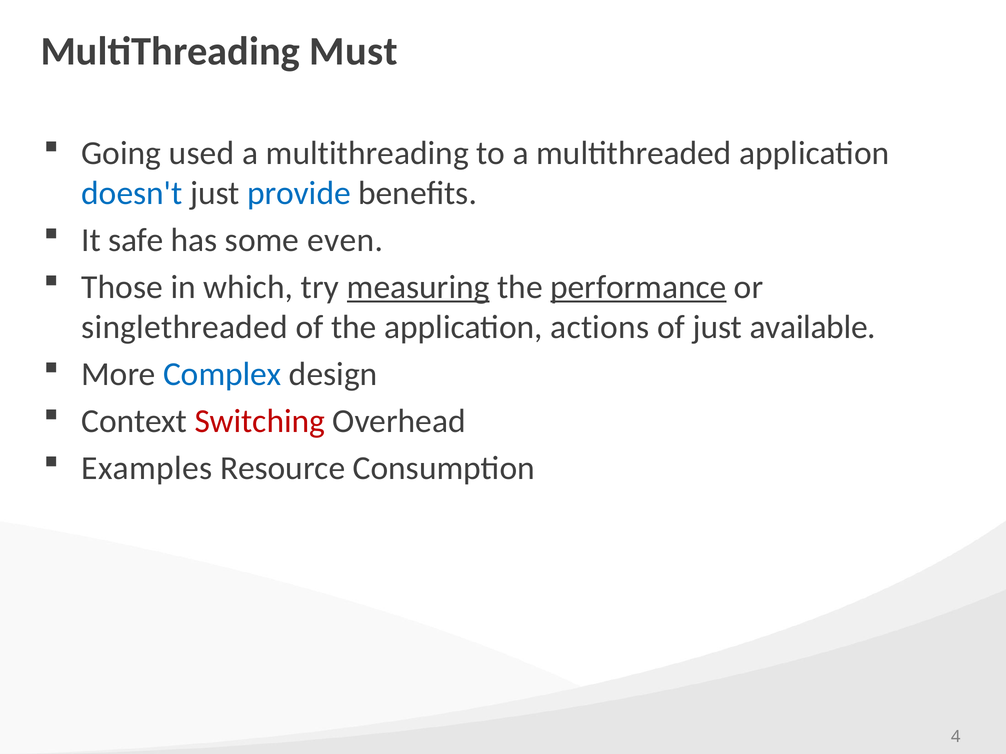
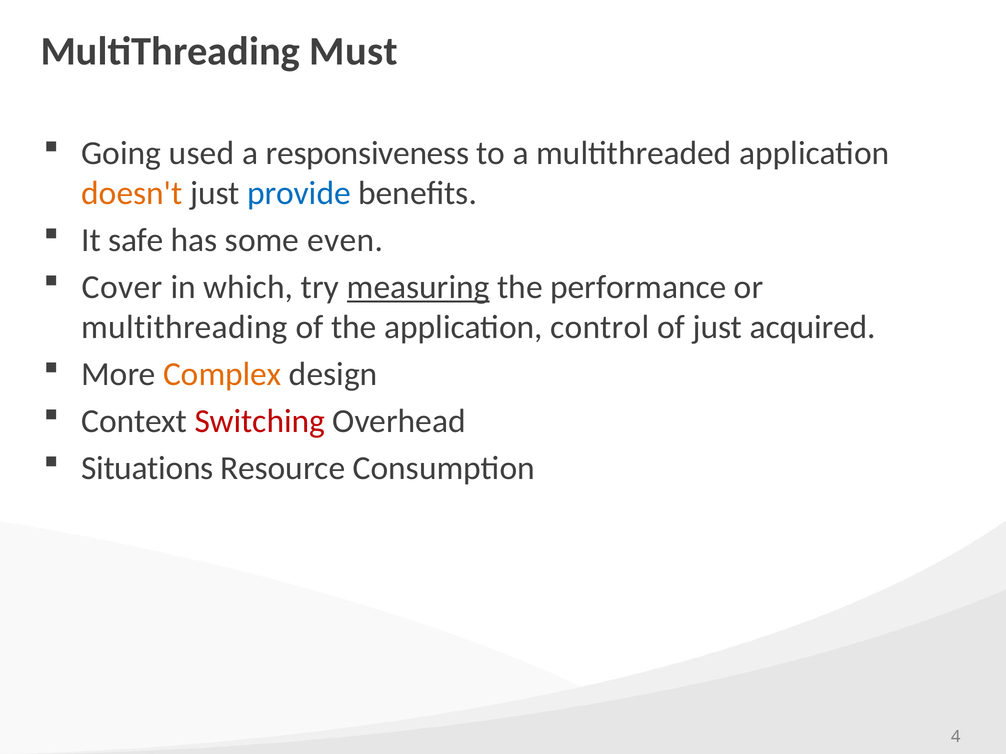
a multithreading: multithreading -> responsiveness
doesn't colour: blue -> orange
Those: Those -> Cover
performance underline: present -> none
singlethreaded at (185, 328): singlethreaded -> multithreading
actions: actions -> control
available: available -> acquired
Complex colour: blue -> orange
Examples: Examples -> Situations
